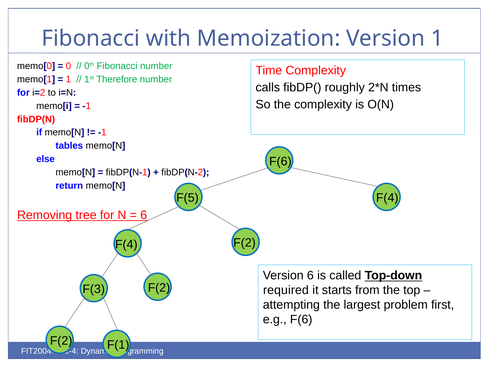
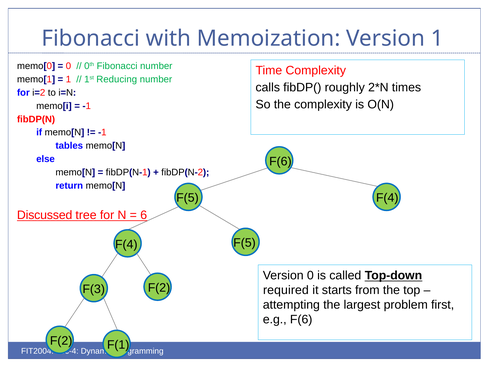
Therefore: Therefore -> Reducing
Removing: Removing -> Discussed
F(2 at (245, 243): F(2 -> F(5
Version 6: 6 -> 0
